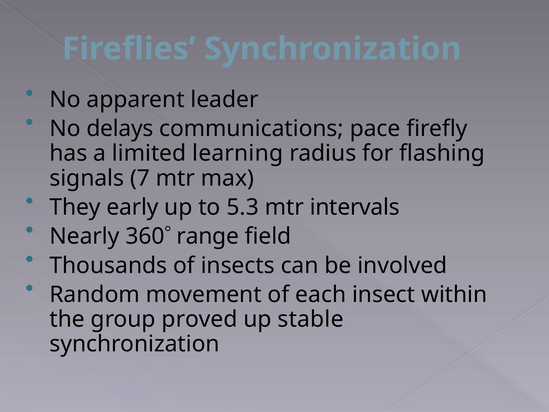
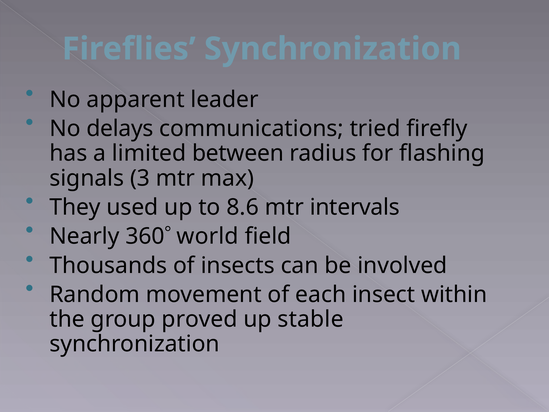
pace: pace -> tried
learning: learning -> between
7: 7 -> 3
early: early -> used
5.3: 5.3 -> 8.6
range: range -> world
